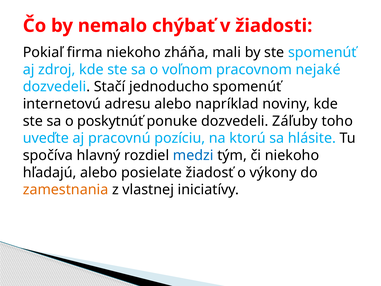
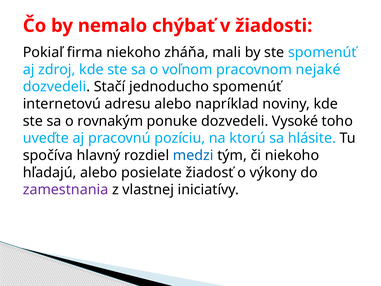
poskytnúť: poskytnúť -> rovnakým
Záľuby: Záľuby -> Vysoké
zamestnania colour: orange -> purple
